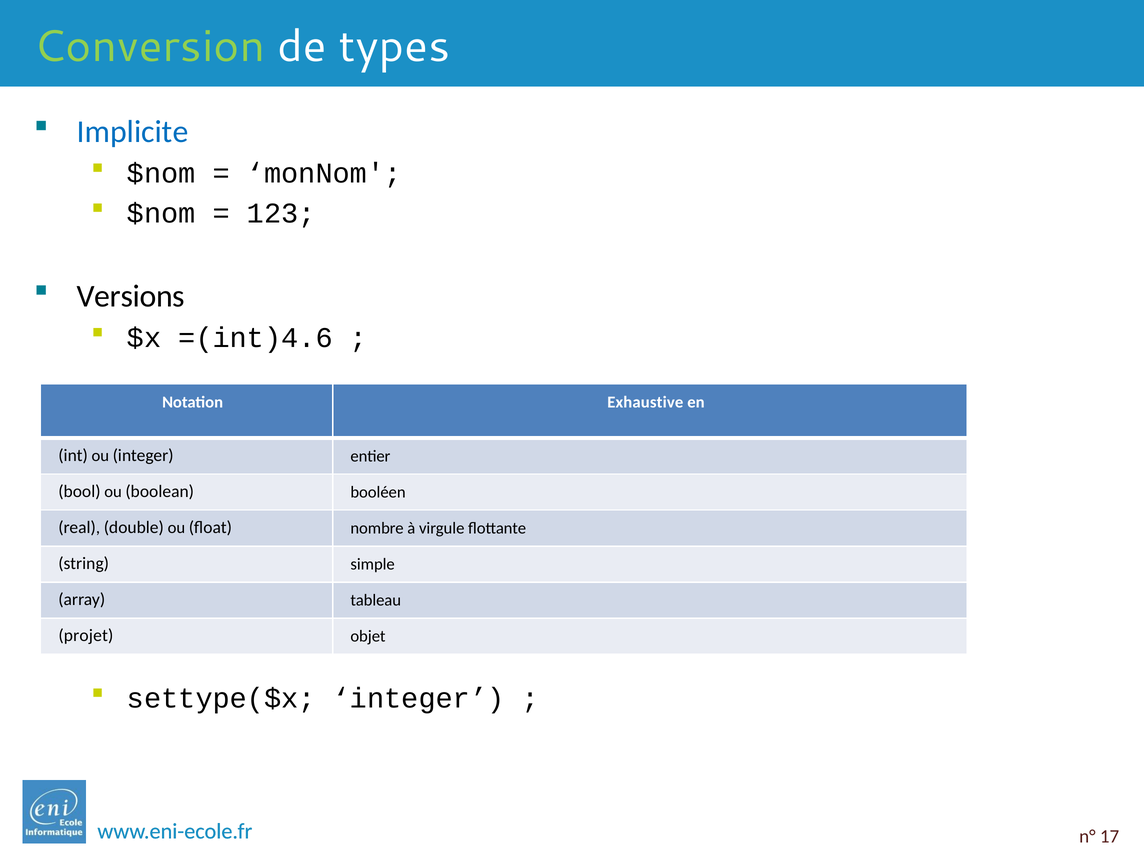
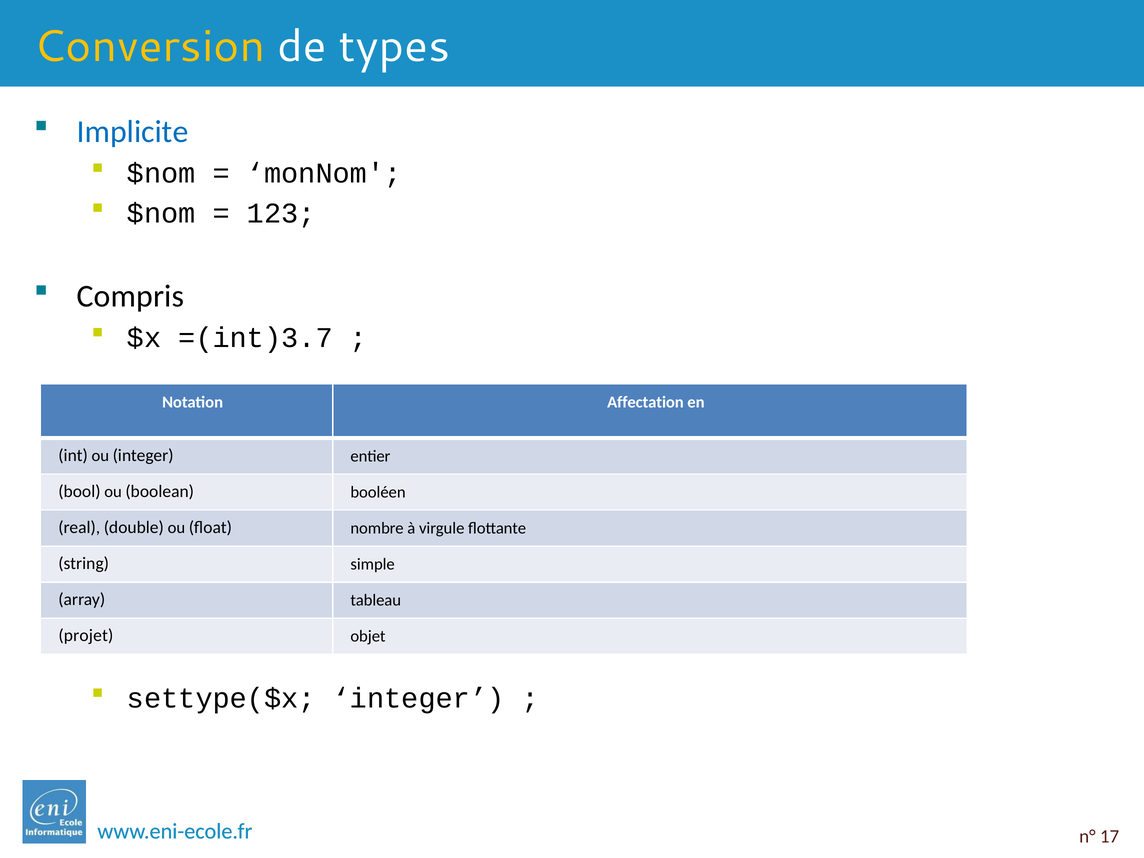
Conversion colour: light green -> yellow
Versions: Versions -> Compris
=(int)4.6: =(int)4.6 -> =(int)3.7
Exhaustive: Exhaustive -> Affectation
